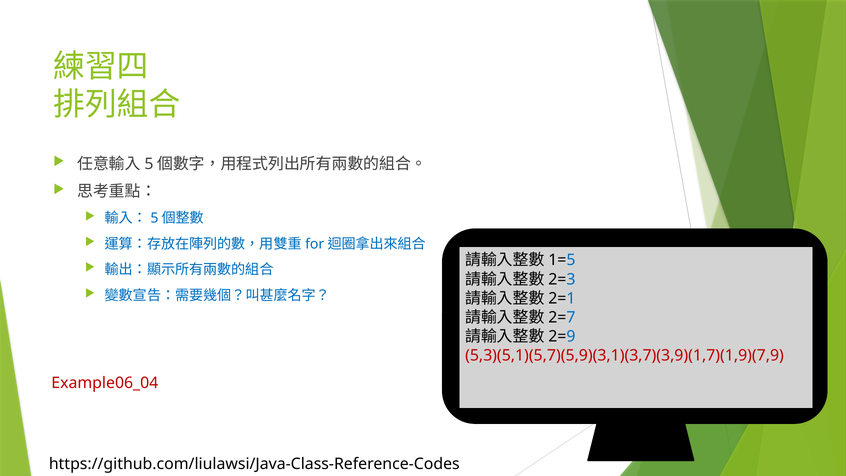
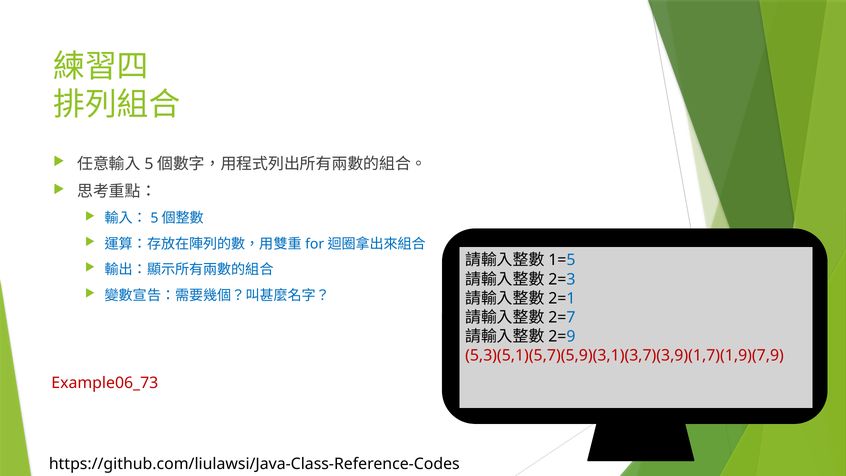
Example06_04: Example06_04 -> Example06_73
